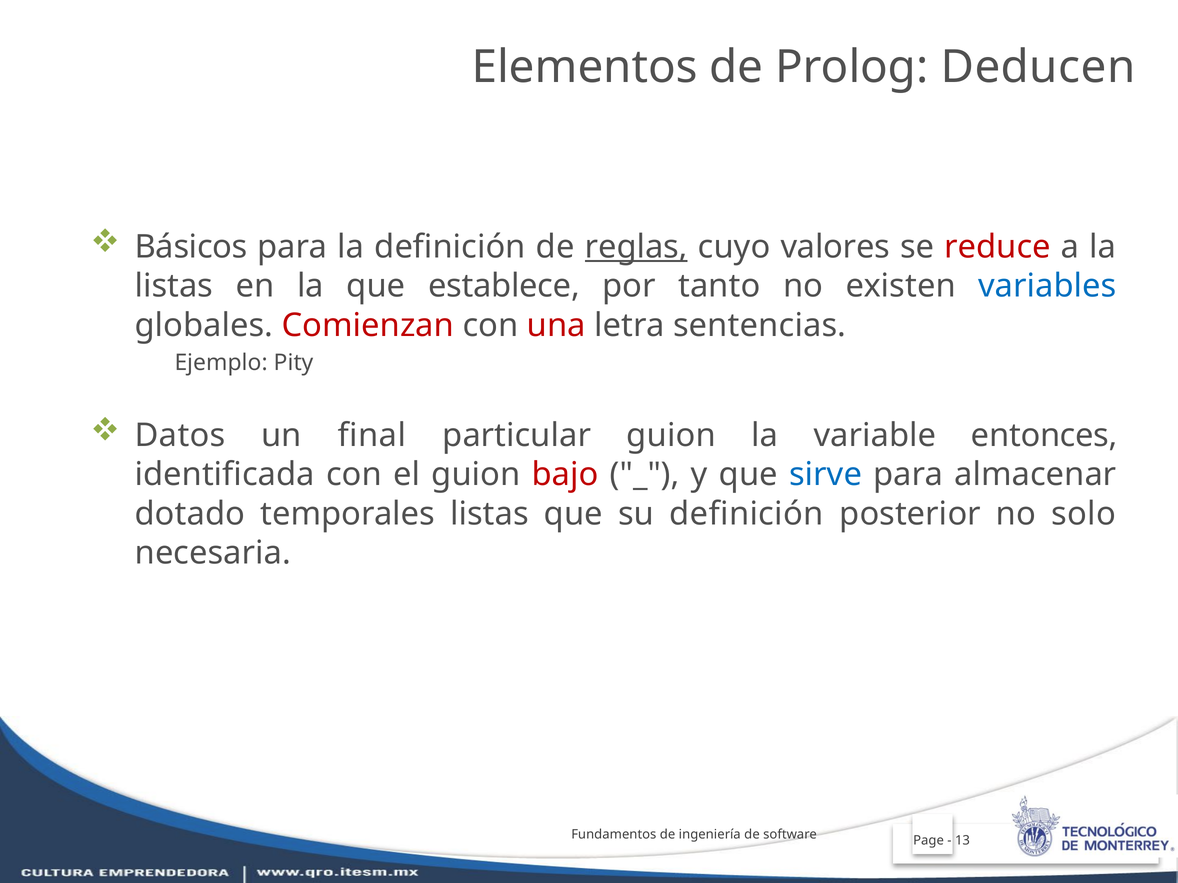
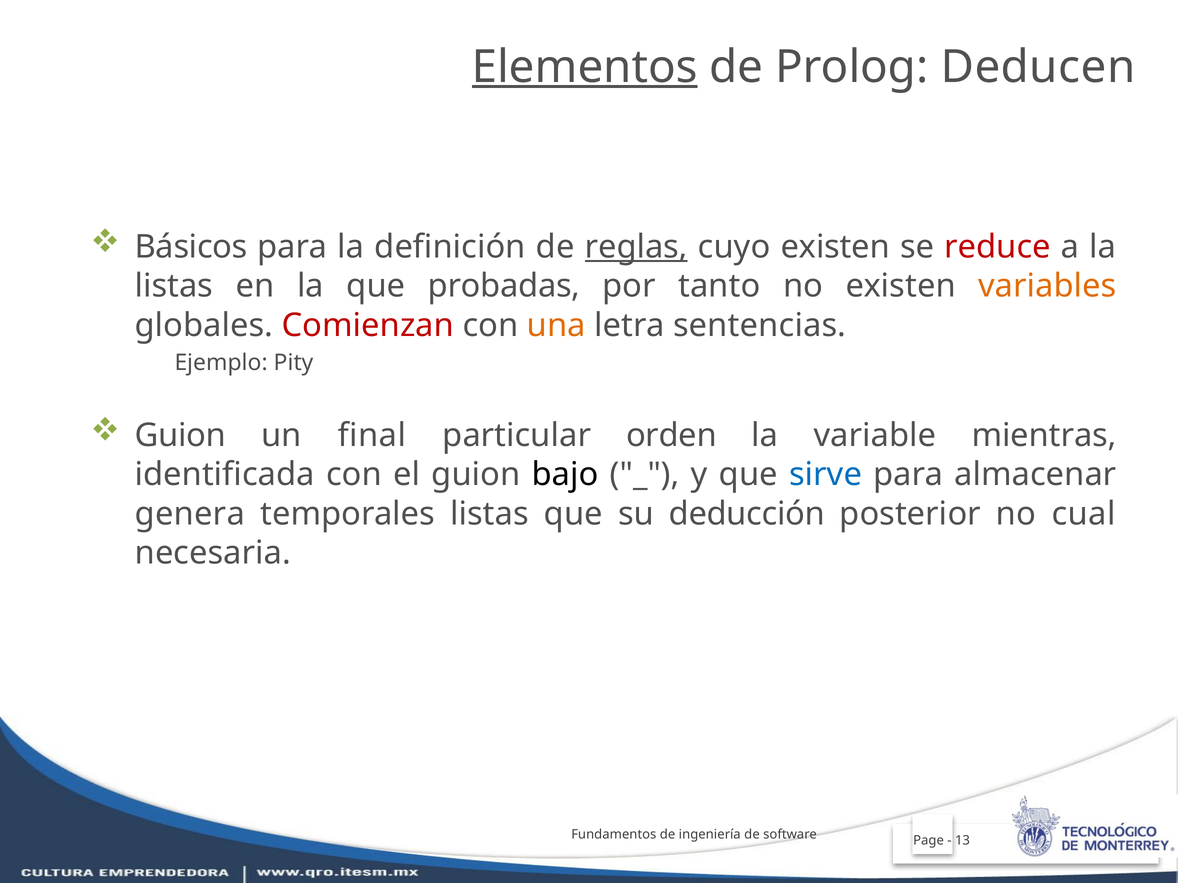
Elementos underline: none -> present
cuyo valores: valores -> existen
establece: establece -> probadas
variables colour: blue -> orange
una colour: red -> orange
Datos at (180, 435): Datos -> Guion
particular guion: guion -> orden
entonces: entonces -> mientras
bajo colour: red -> black
dotado: dotado -> genera
su definición: definición -> deducción
solo: solo -> cual
